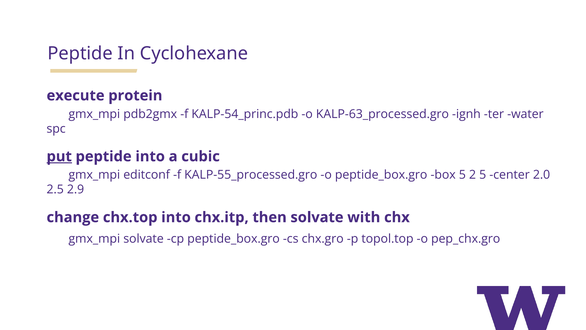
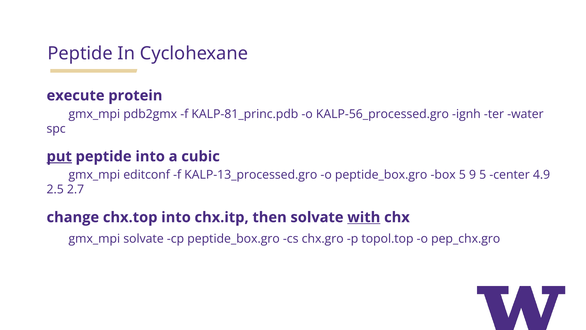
KALP-54_princ.pdb: KALP-54_princ.pdb -> KALP-81_princ.pdb
KALP-63_processed.gro: KALP-63_processed.gro -> KALP-56_processed.gro
KALP-55_processed.gro: KALP-55_processed.gro -> KALP-13_processed.gro
2: 2 -> 9
2.0: 2.0 -> 4.9
2.9: 2.9 -> 2.7
with underline: none -> present
